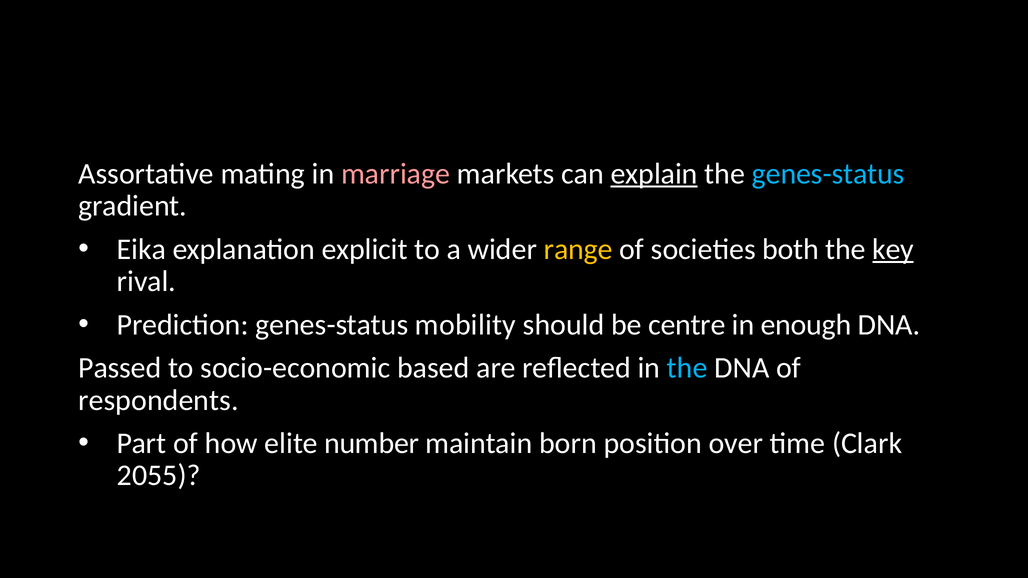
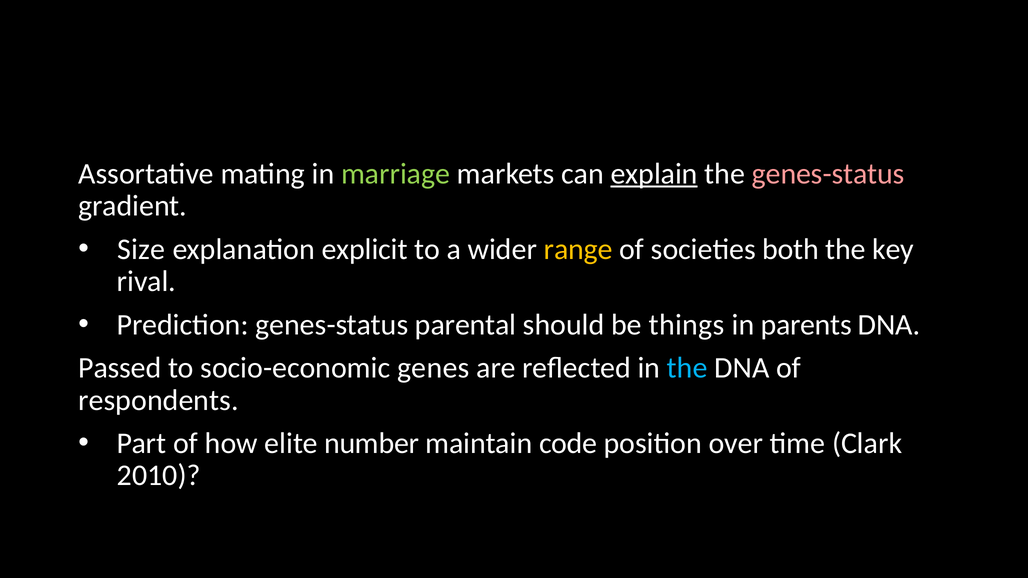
marriage colour: pink -> light green
genes-status at (828, 174) colour: light blue -> pink
Eika: Eika -> Size
key underline: present -> none
mobility: mobility -> parental
centre: centre -> things
enough: enough -> parents
based: based -> genes
born: born -> code
2055: 2055 -> 2010
